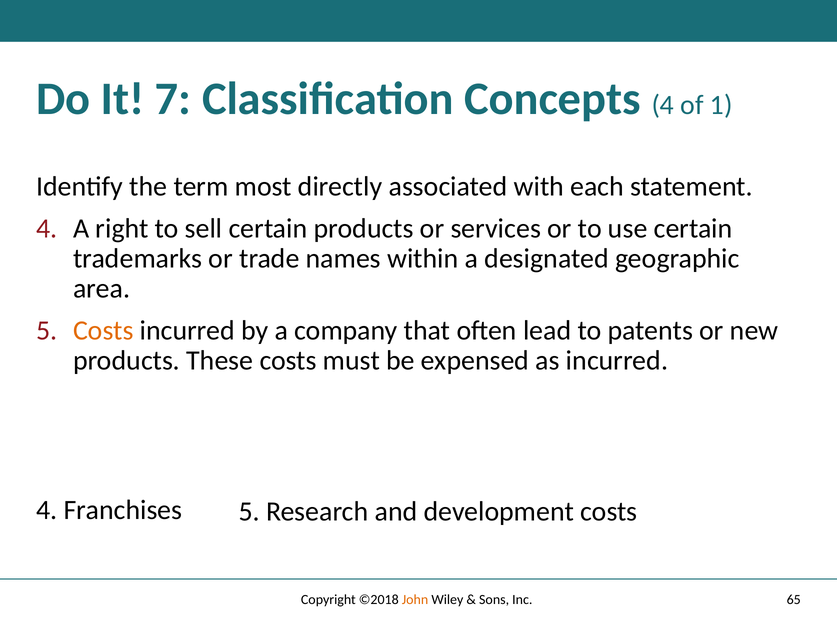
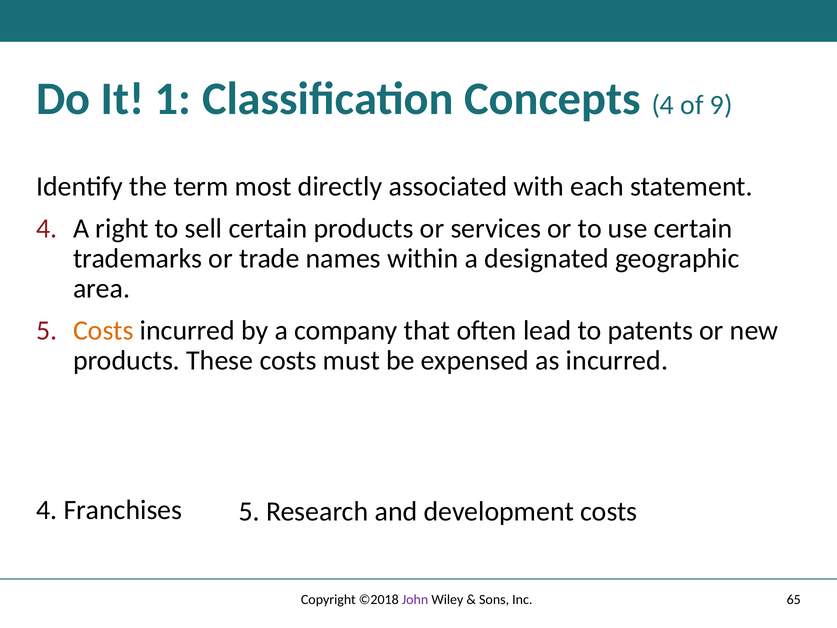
7: 7 -> 1
1: 1 -> 9
John colour: orange -> purple
